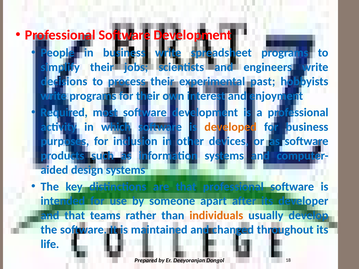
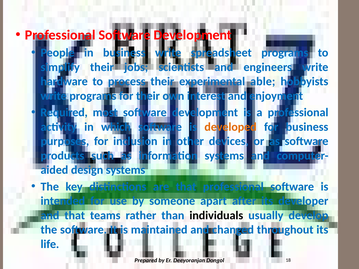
decisions: decisions -> hardware
past: past -> able
individuals colour: orange -> black
